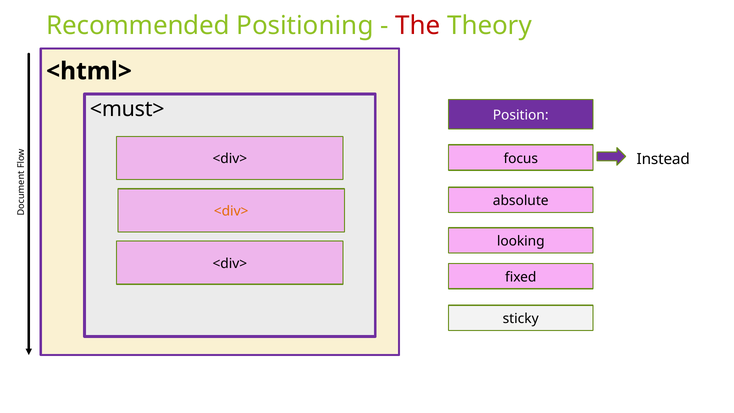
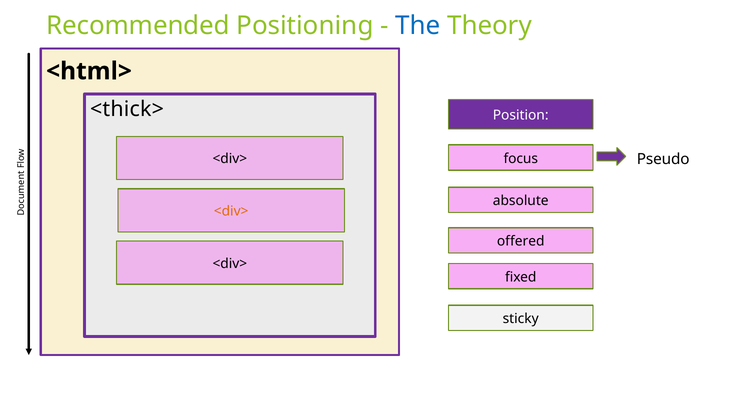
The colour: red -> blue
<must>: <must> -> <thick>
Instead: Instead -> Pseudo
looking: looking -> offered
